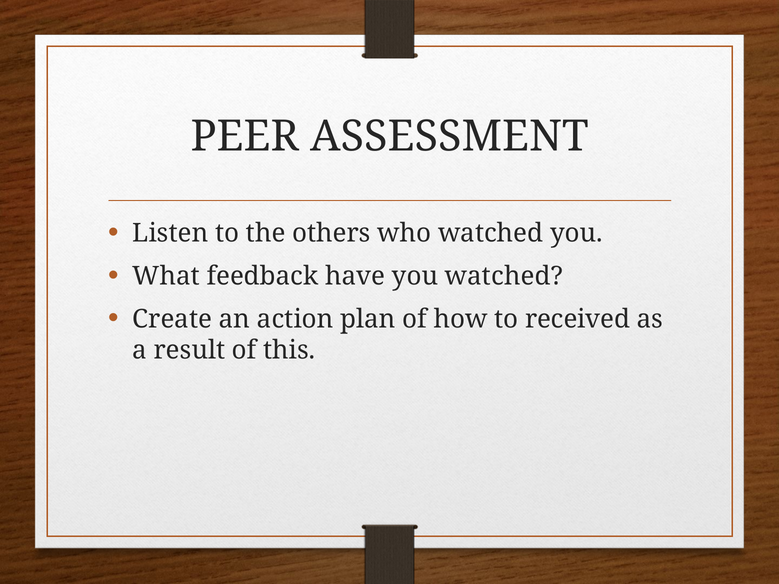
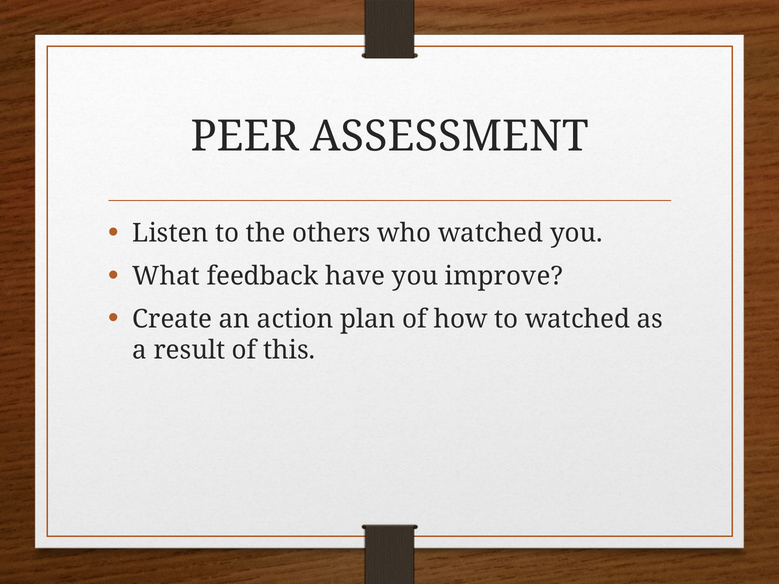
you watched: watched -> improve
to received: received -> watched
